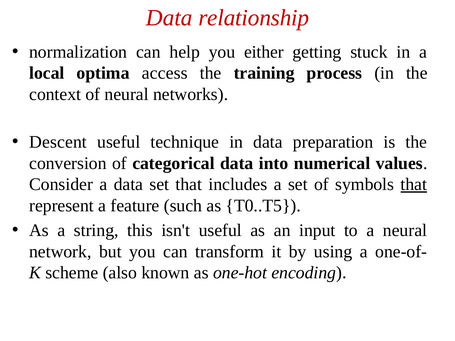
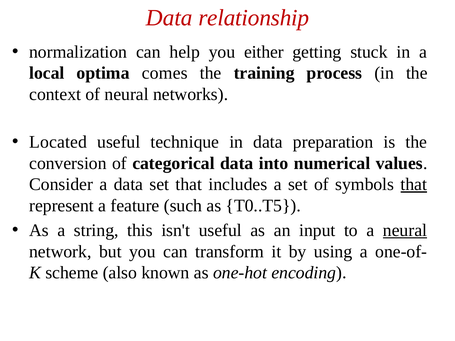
access: access -> comes
Descent: Descent -> Located
neural at (405, 230) underline: none -> present
